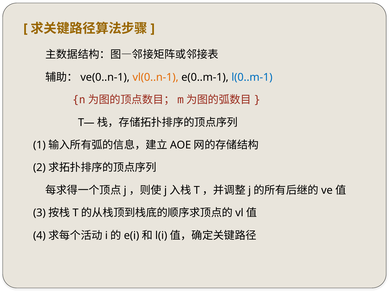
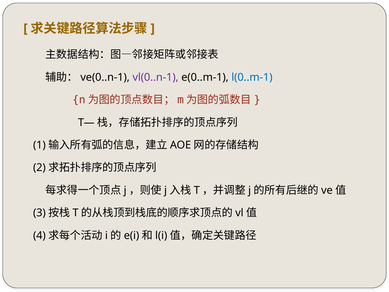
vl(0..n-1 colour: orange -> purple
